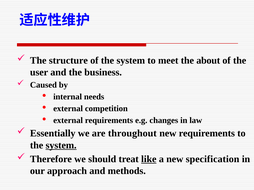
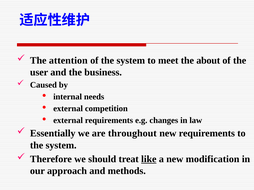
structure: structure -> attention
system at (61, 146) underline: present -> none
specification: specification -> modification
